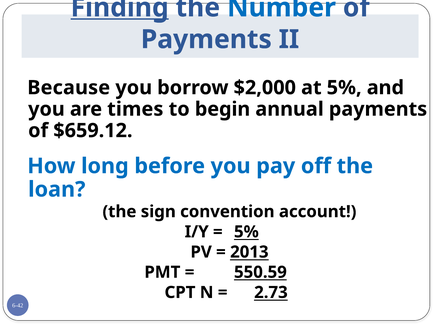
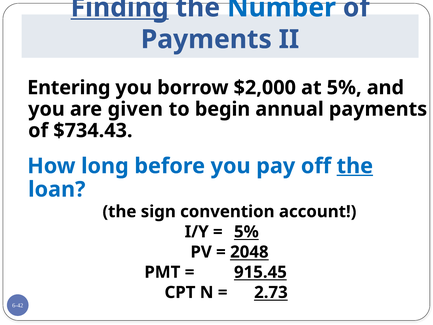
Because: Because -> Entering
times: times -> given
$659.12: $659.12 -> $734.43
the at (355, 166) underline: none -> present
2013: 2013 -> 2048
550.59: 550.59 -> 915.45
